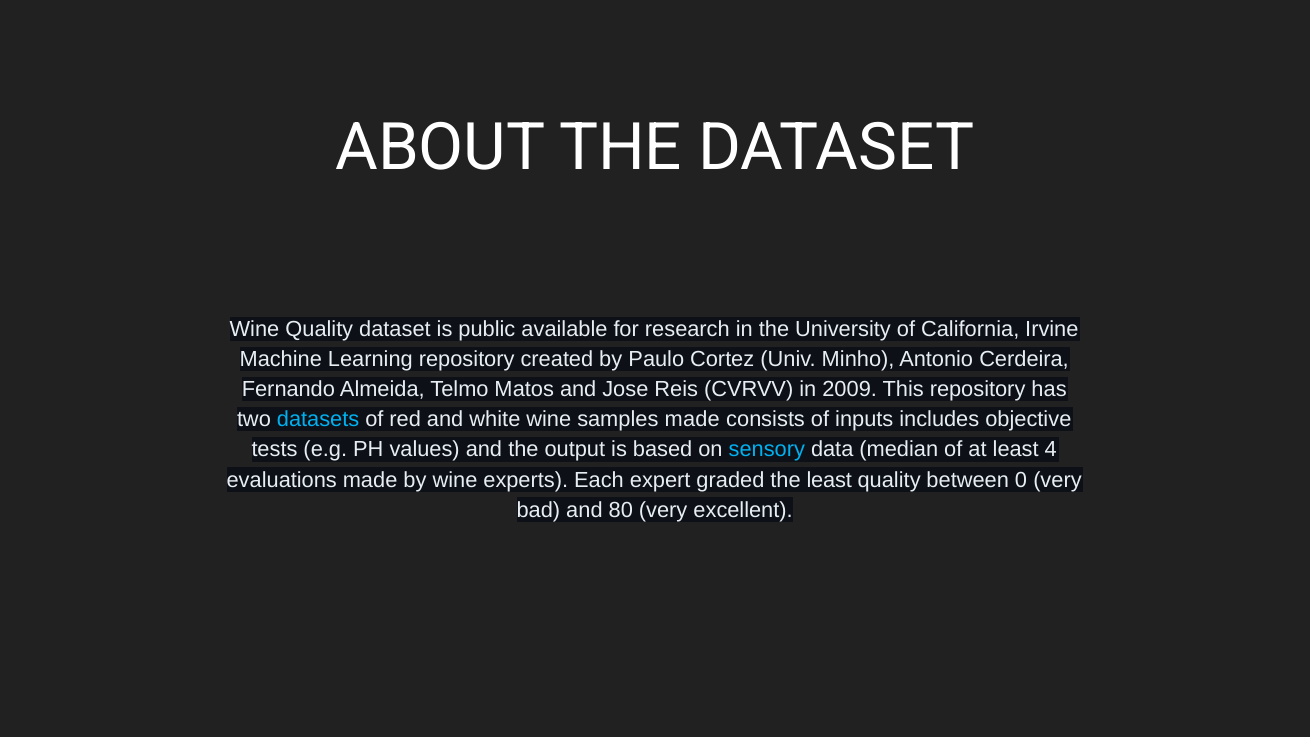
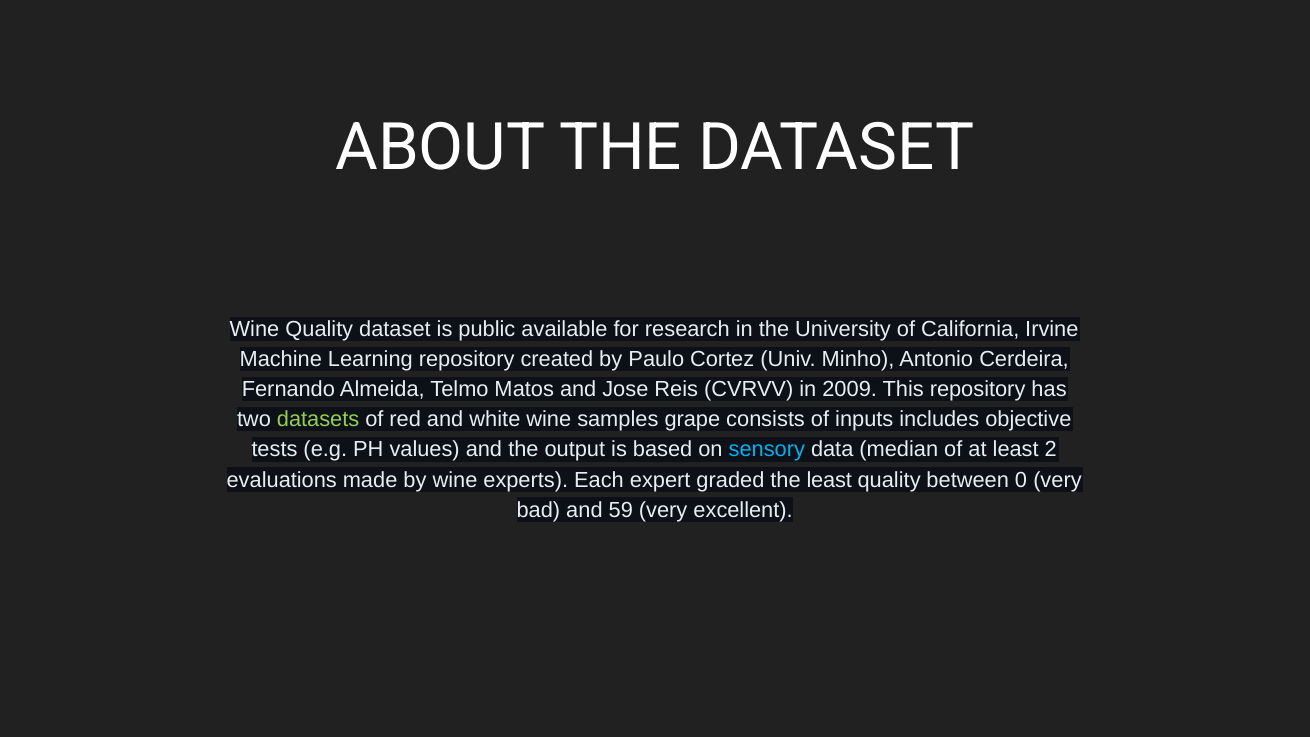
datasets colour: light blue -> light green
samples made: made -> grape
4: 4 -> 2
80: 80 -> 59
